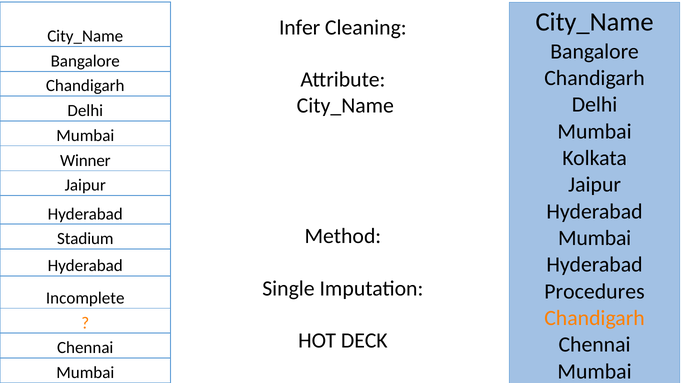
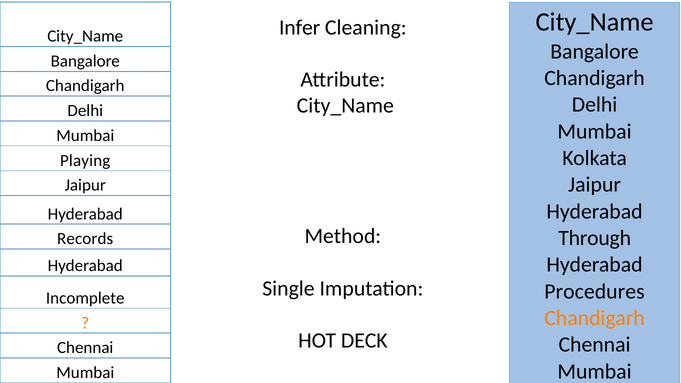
Winner: Winner -> Playing
Mumbai at (595, 238): Mumbai -> Through
Stadium: Stadium -> Records
